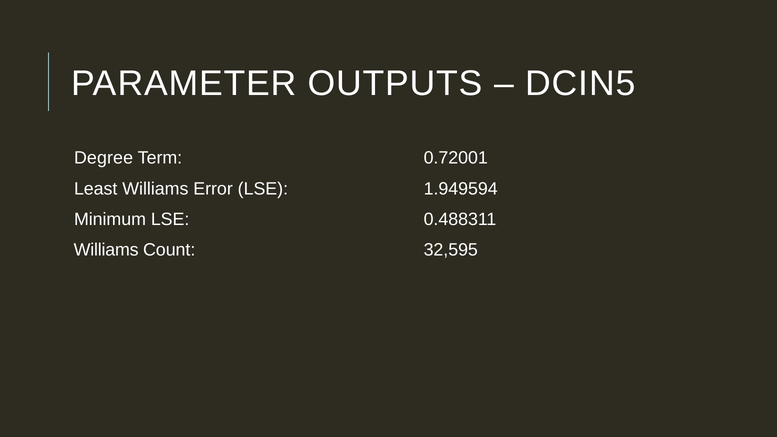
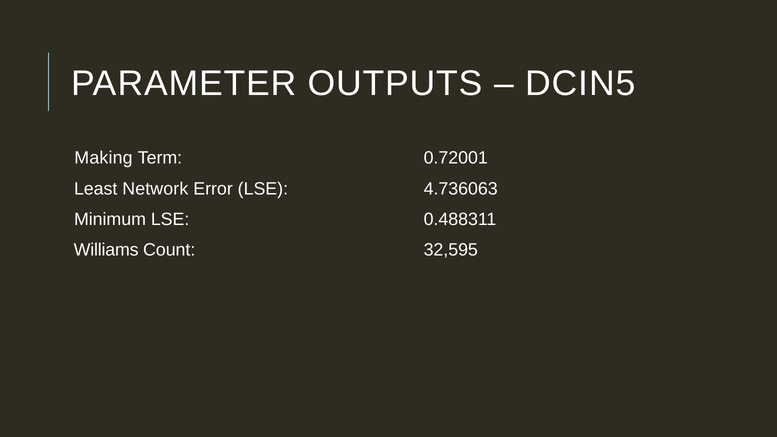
Degree: Degree -> Making
Least Williams: Williams -> Network
1.949594: 1.949594 -> 4.736063
